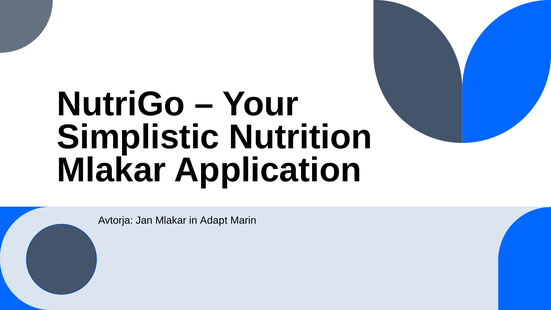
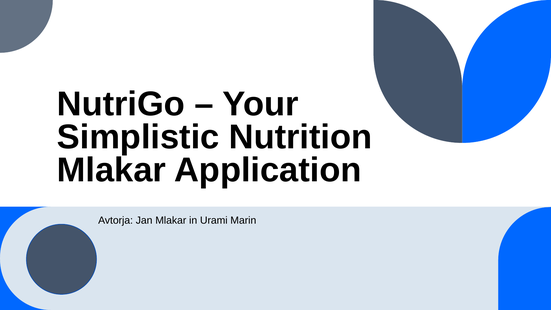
Adapt: Adapt -> Urami
